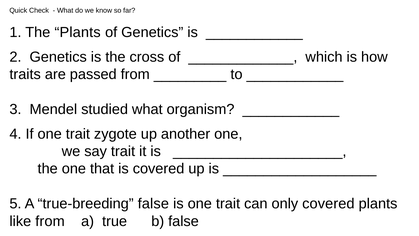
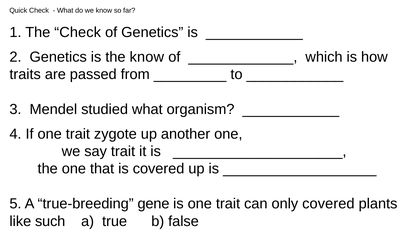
The Plants: Plants -> Check
the cross: cross -> know
true-breeding false: false -> gene
like from: from -> such
